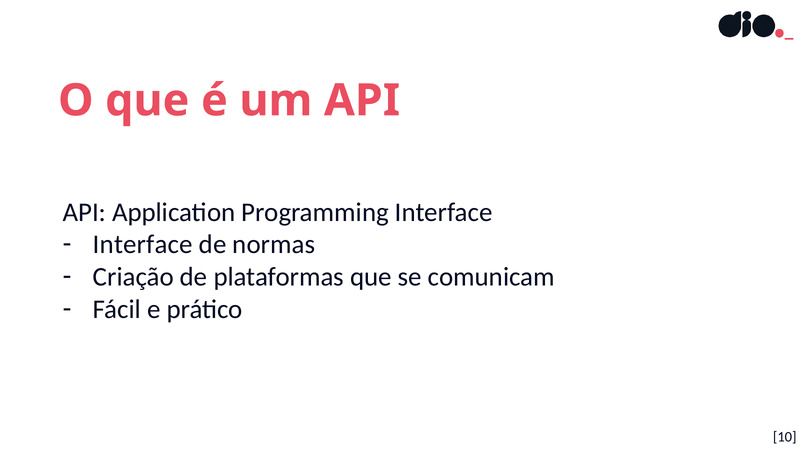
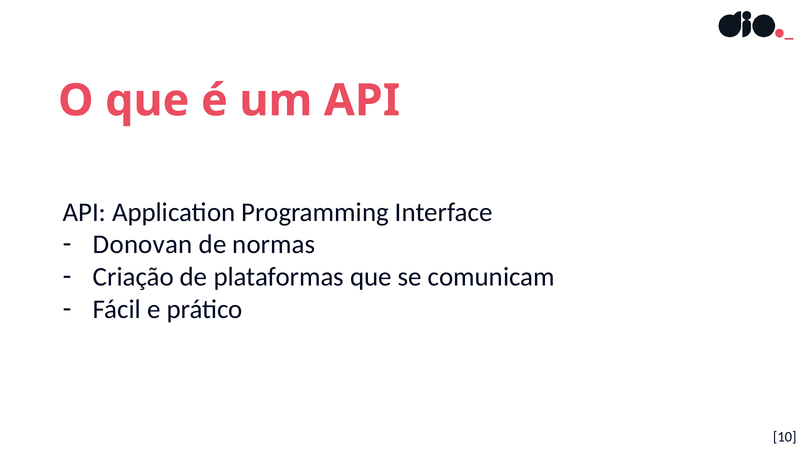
Interface at (143, 245): Interface -> Donovan
